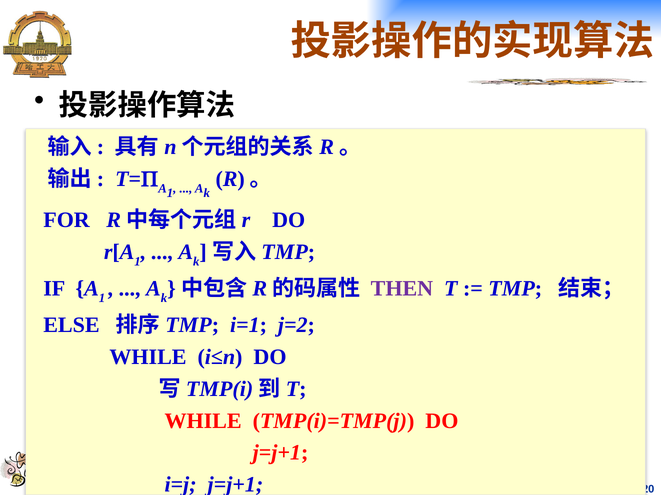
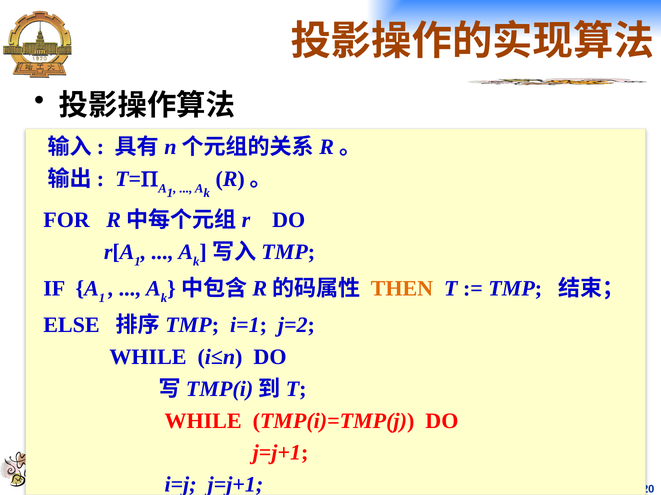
THEN colour: purple -> orange
